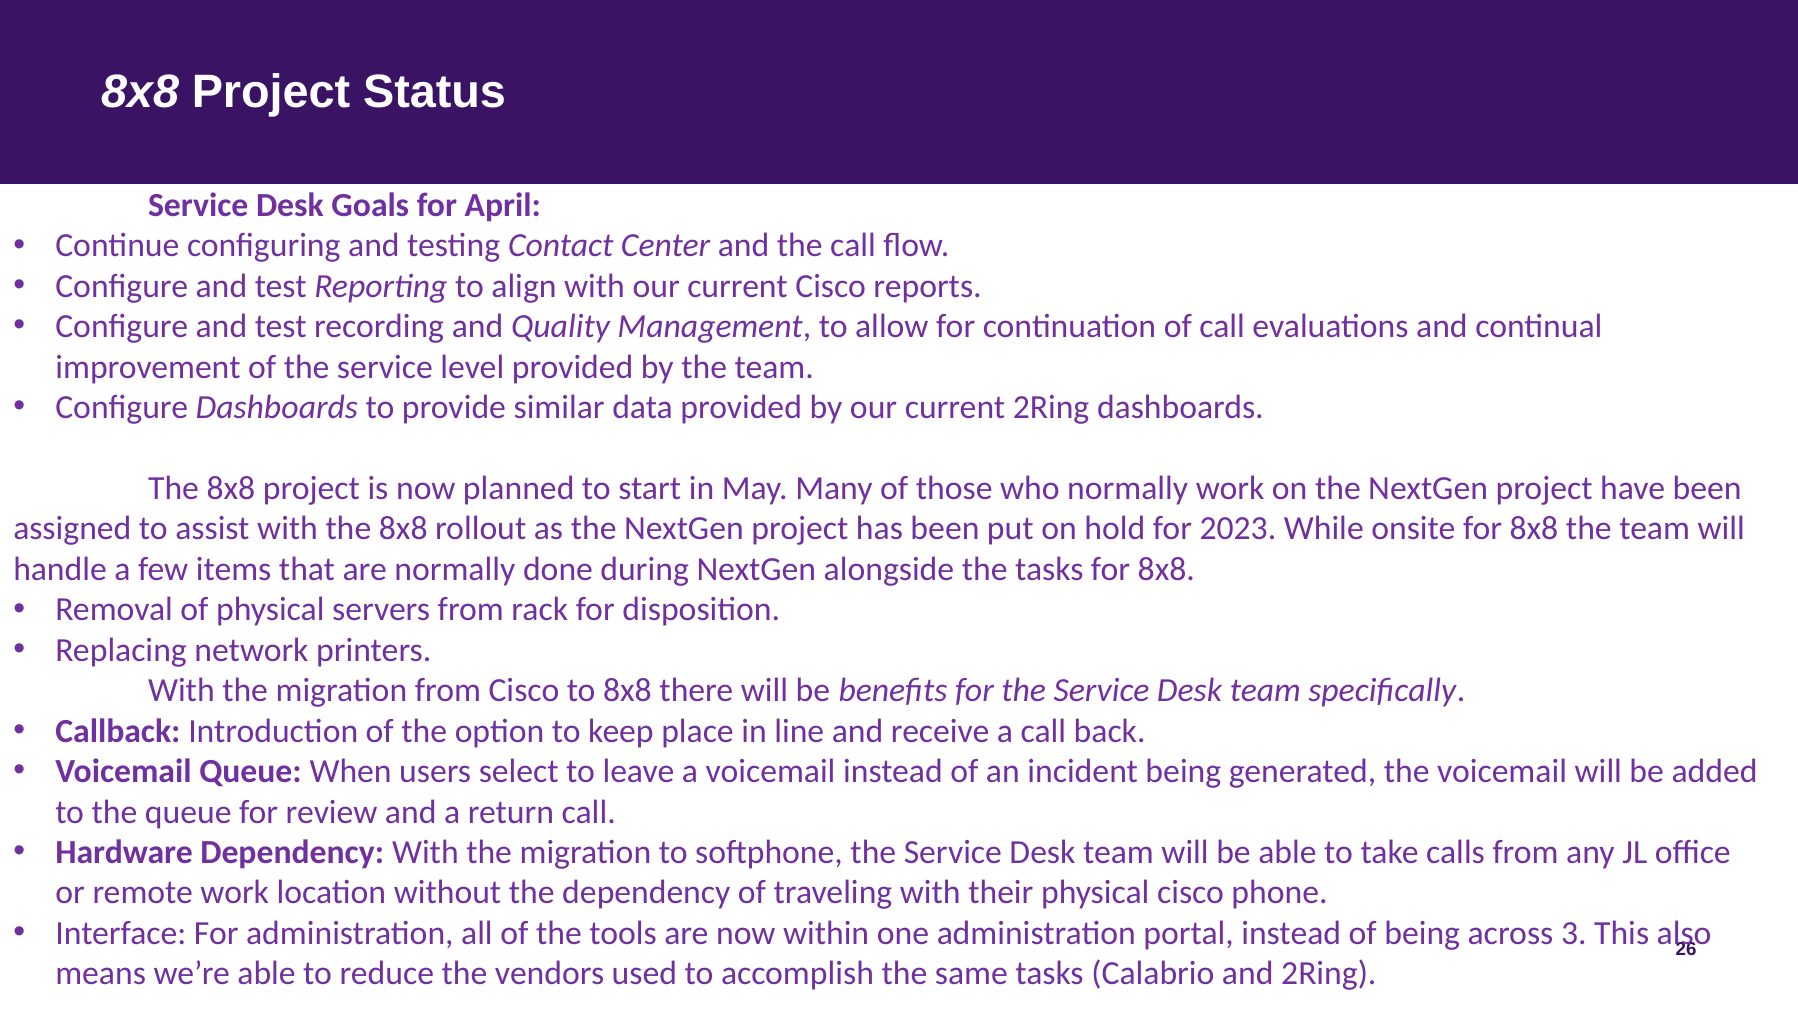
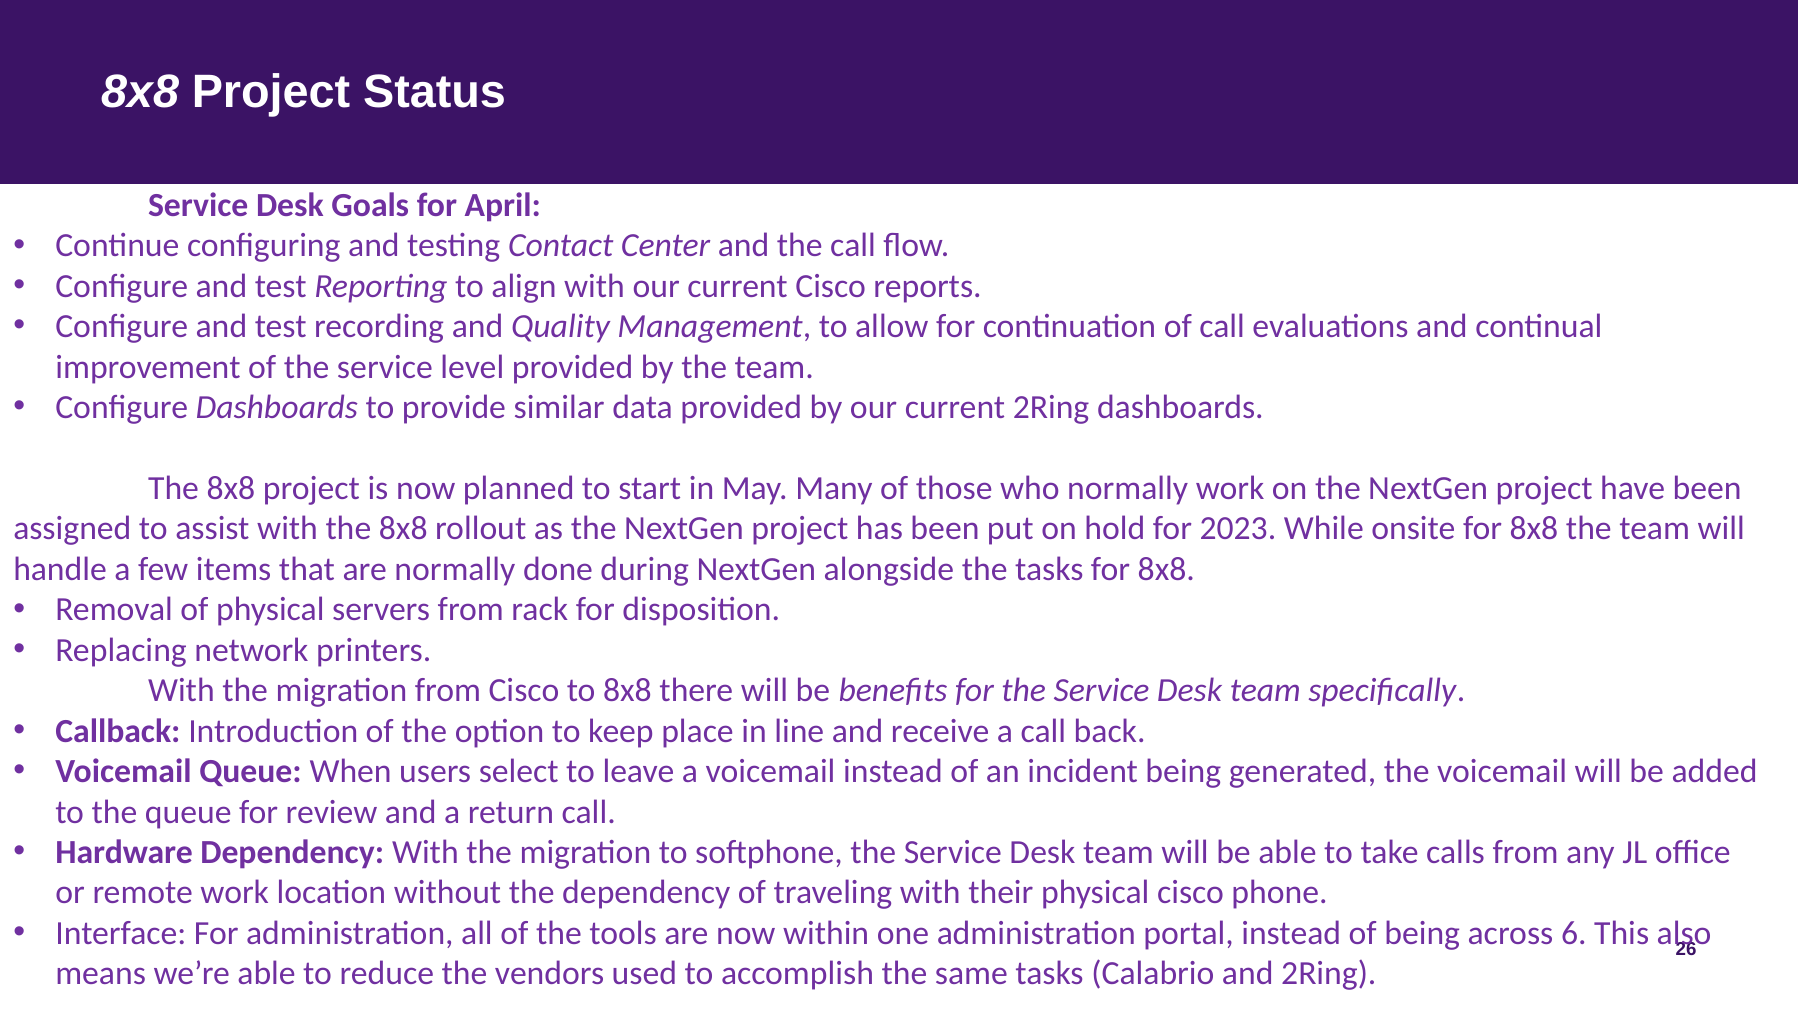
3: 3 -> 6
